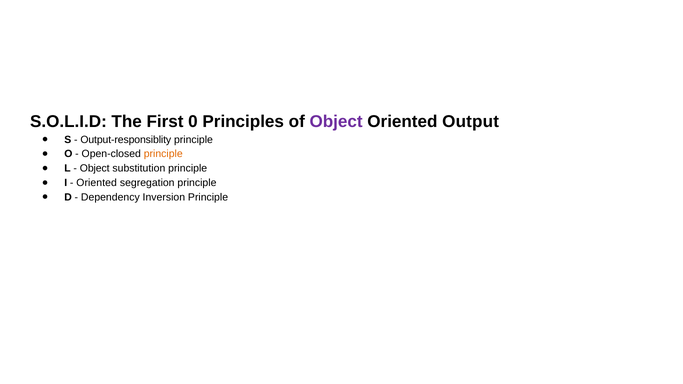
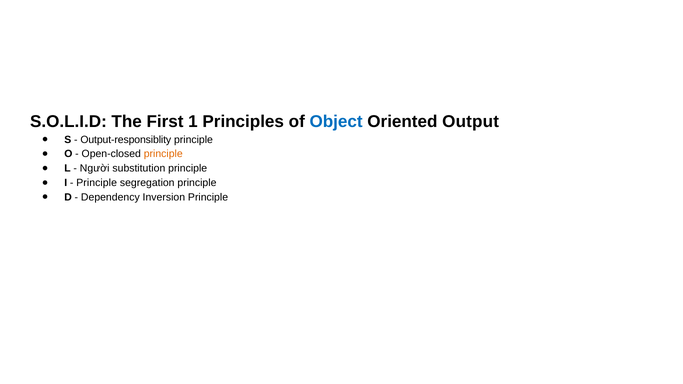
0: 0 -> 1
Object at (336, 122) colour: purple -> blue
Object at (95, 168): Object -> Người
Oriented at (97, 183): Oriented -> Principle
